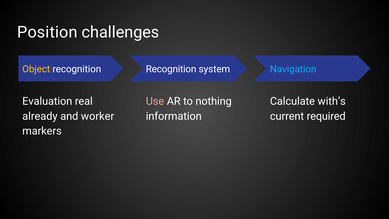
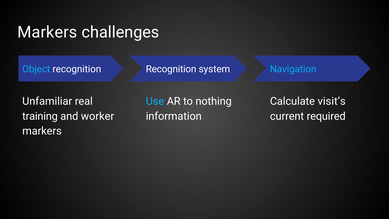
Position at (47, 32): Position -> Markers
Object colour: yellow -> light blue
Evaluation: Evaluation -> Unfamiliar
Use colour: pink -> light blue
with’s: with’s -> visit’s
already: already -> training
